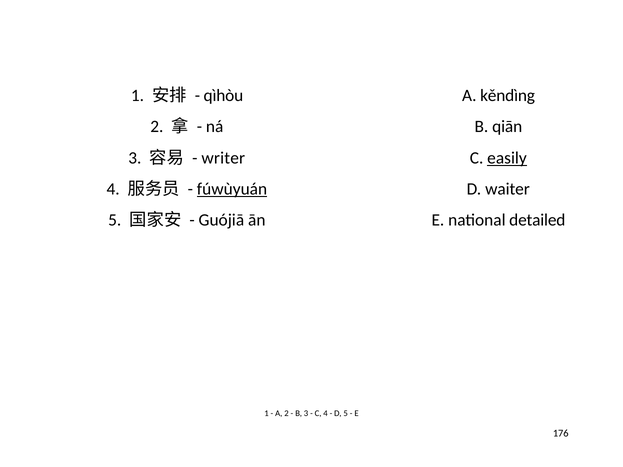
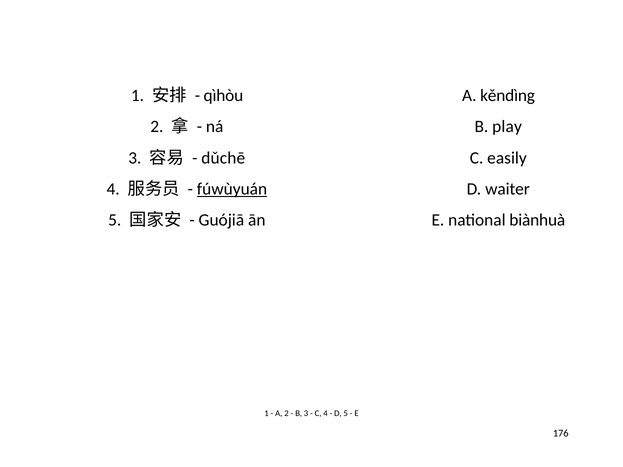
qiān: qiān -> play
writer: writer -> dǔchē
easily underline: present -> none
detailed: detailed -> biànhuà
